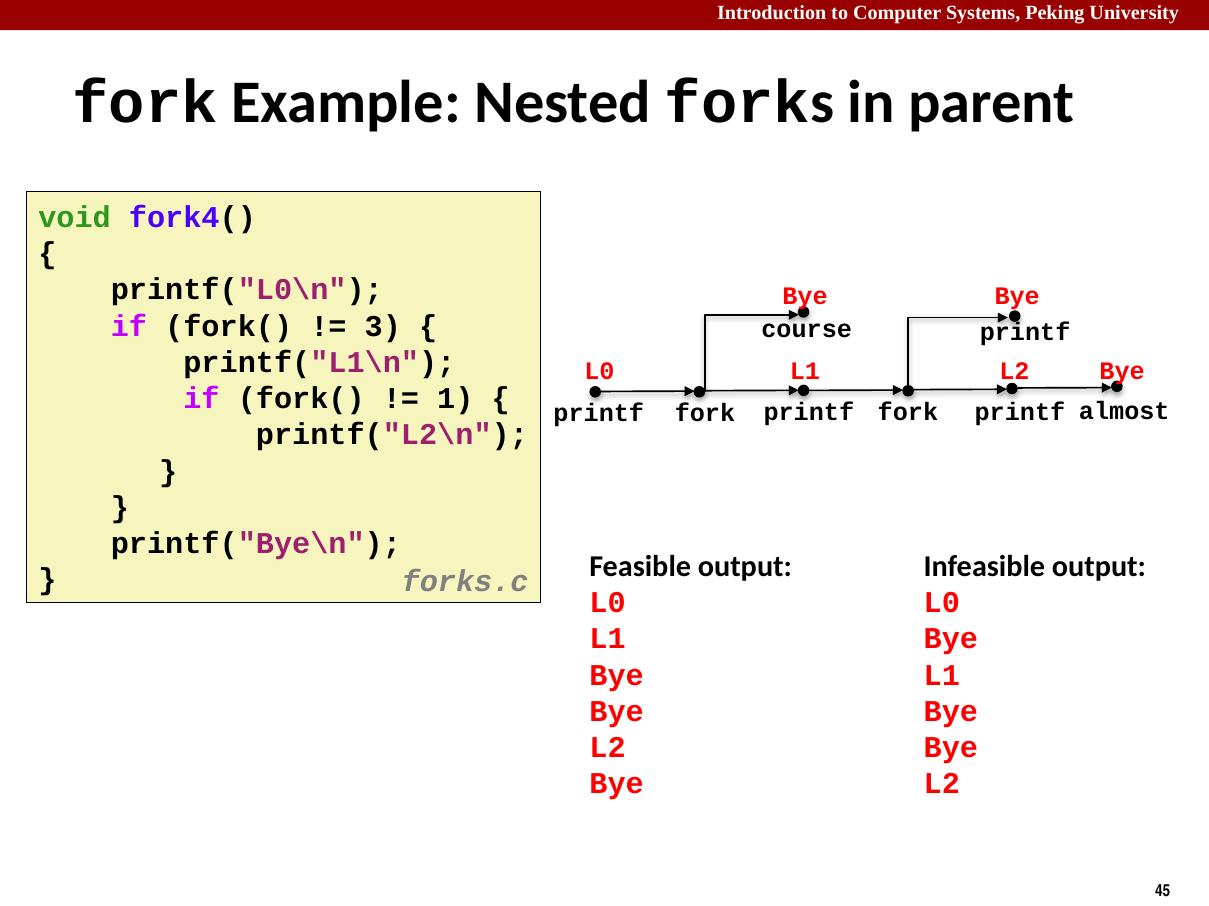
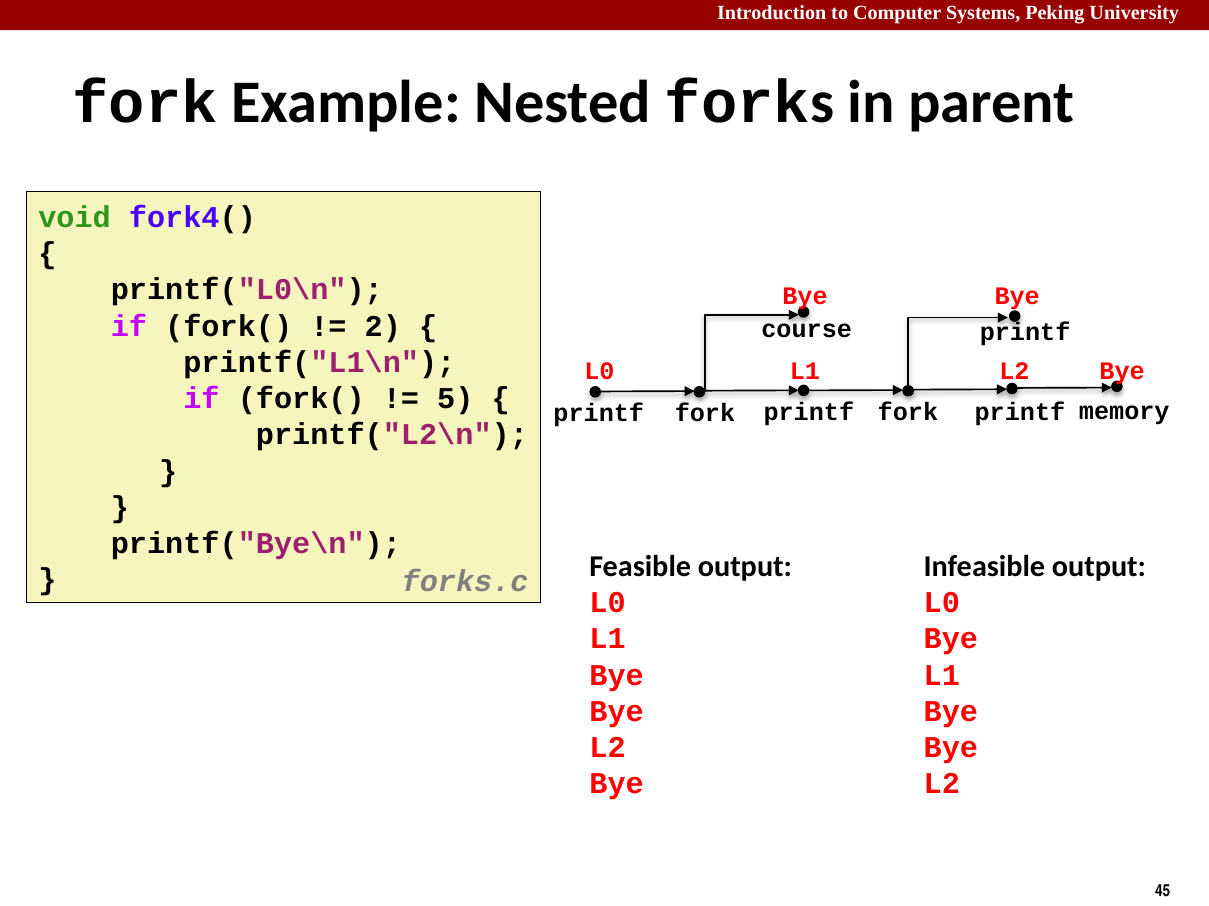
3: 3 -> 2
1: 1 -> 5
almost: almost -> memory
